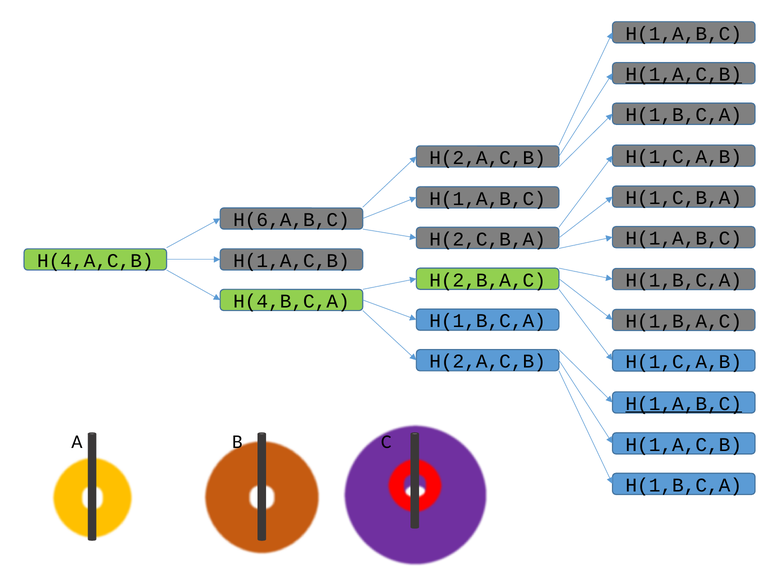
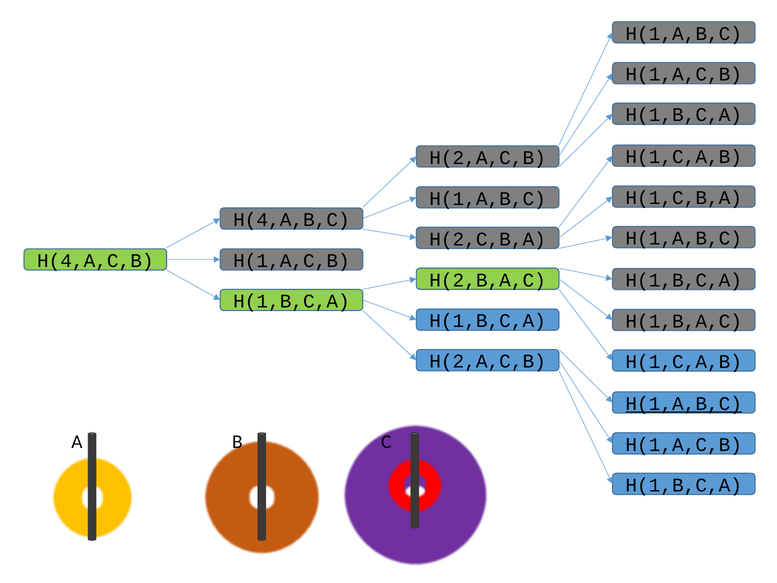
H(1,A,C,B at (684, 75) underline: present -> none
H(6,A,B,C: H(6,A,B,C -> H(4,A,B,C
H(4,B,C,A at (291, 301): H(4,B,C,A -> H(1,B,C,A
